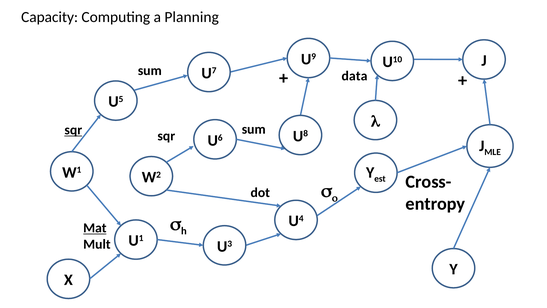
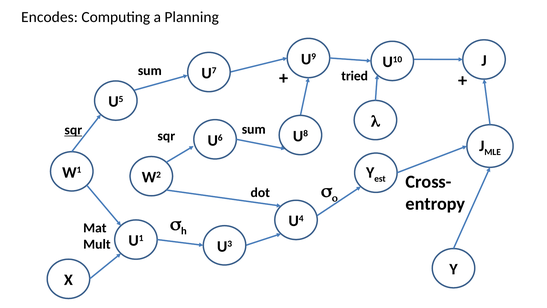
Capacity: Capacity -> Encodes
data: data -> tried
Mat underline: present -> none
